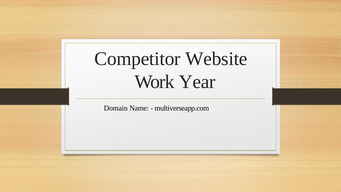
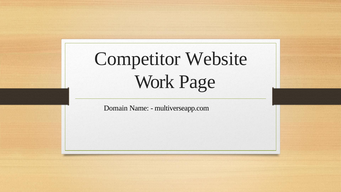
Year: Year -> Page
